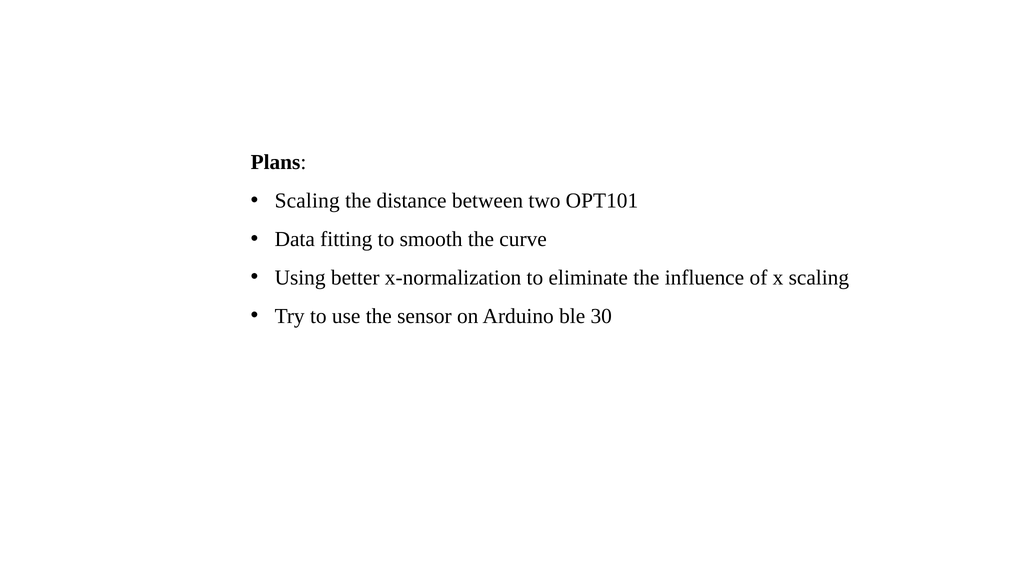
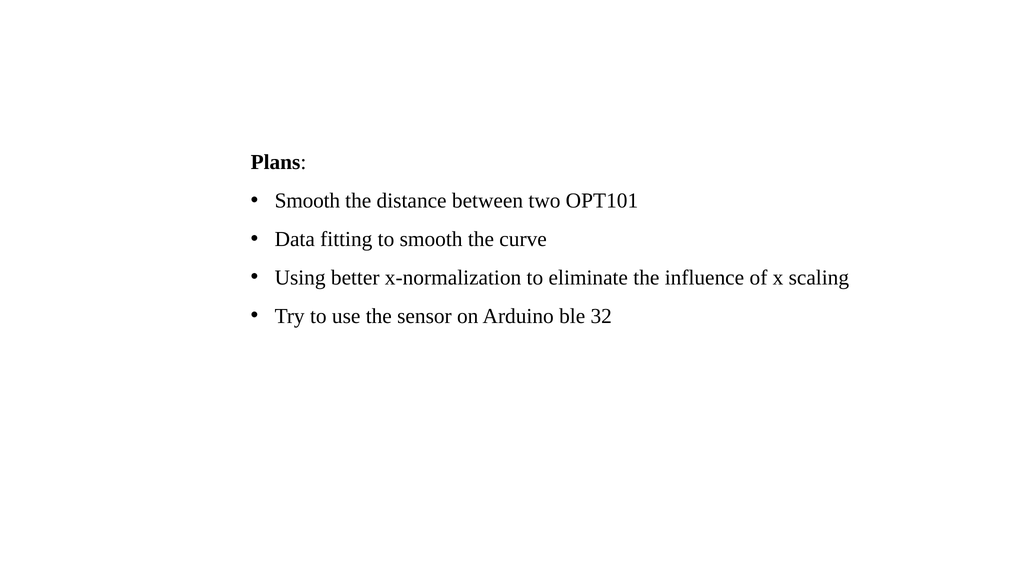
Scaling at (307, 201): Scaling -> Smooth
30: 30 -> 32
